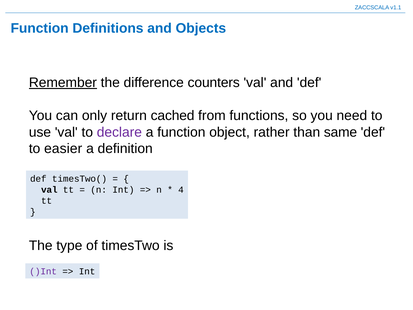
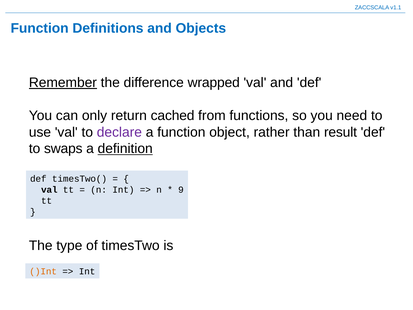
counters: counters -> wrapped
same: same -> result
easier: easier -> swaps
definition underline: none -> present
4: 4 -> 9
)Int colour: purple -> orange
